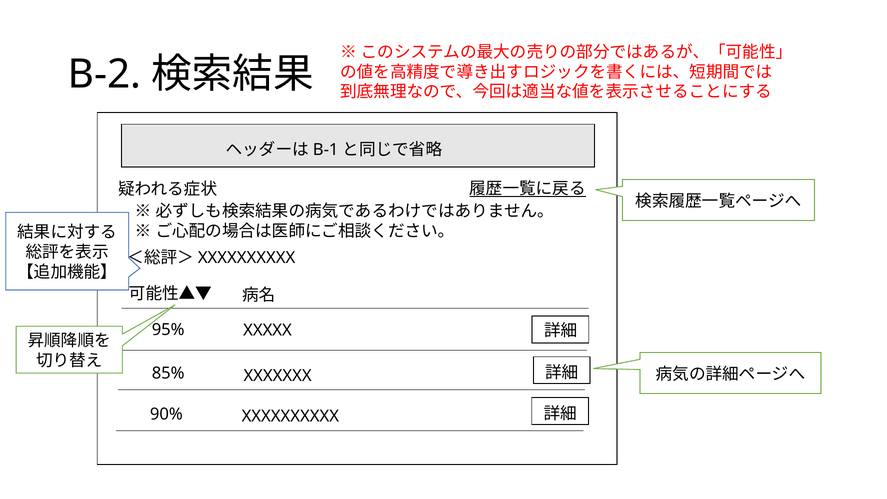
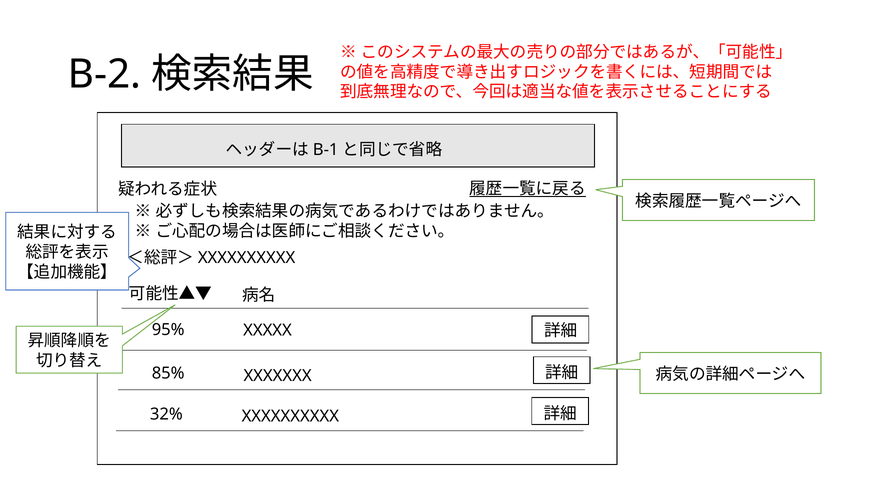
90%: 90% -> 32%
